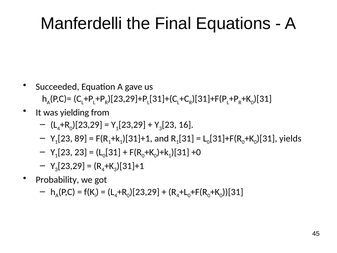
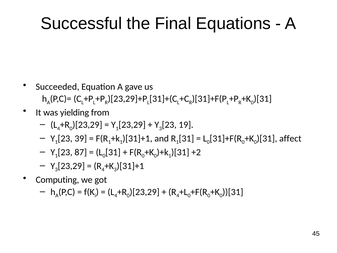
Manferdelli: Manferdelli -> Successful
16: 16 -> 19
89: 89 -> 39
yields: yields -> affect
23 at (81, 152): 23 -> 87
+0: +0 -> +2
Probability: Probability -> Computing
